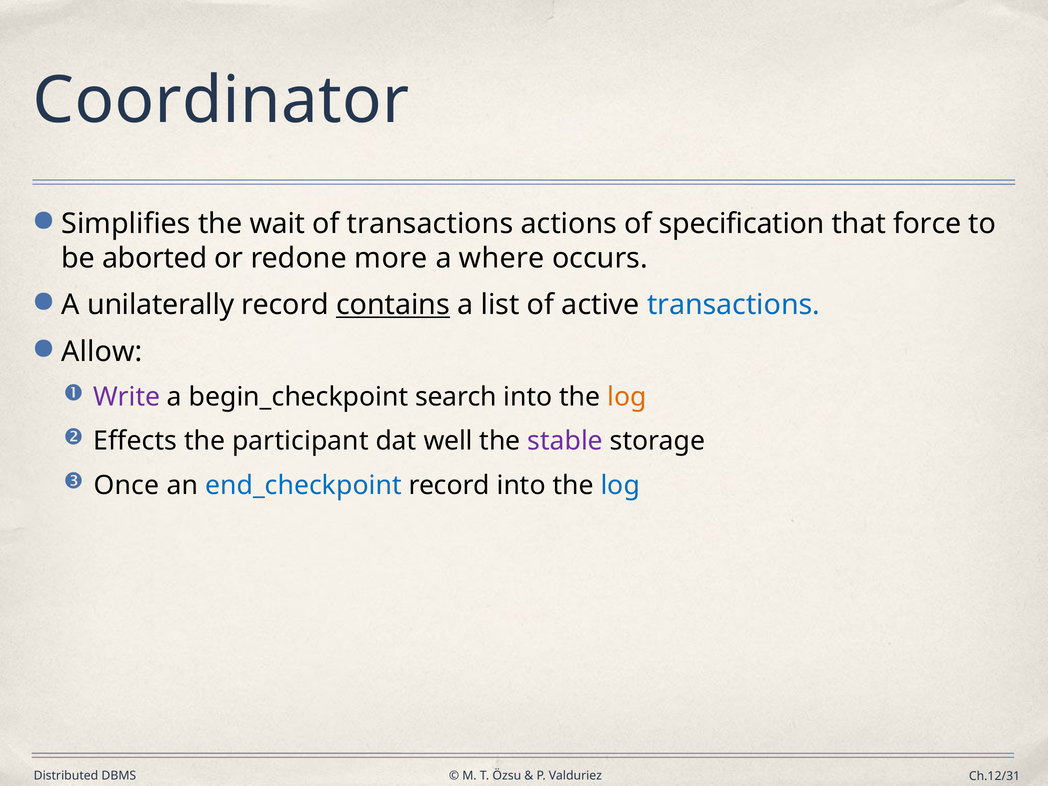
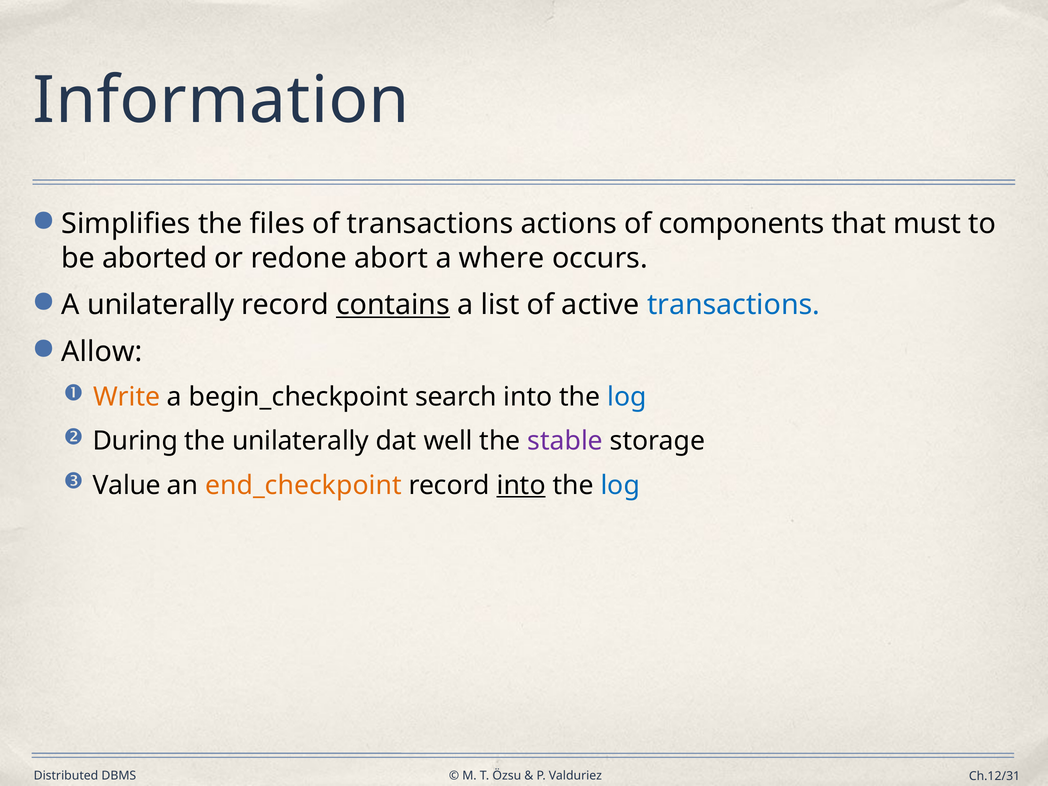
Coordinator: Coordinator -> Information
wait: wait -> files
specification: specification -> components
force: force -> must
more: more -> abort
Write colour: purple -> orange
log at (627, 397) colour: orange -> blue
Effects: Effects -> During
the participant: participant -> unilaterally
Once: Once -> Value
end_checkpoint colour: blue -> orange
into at (521, 485) underline: none -> present
